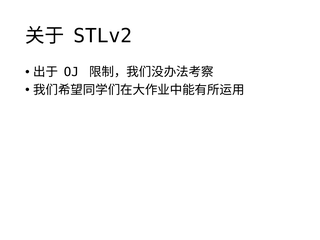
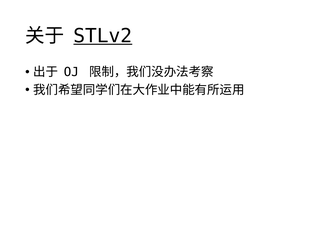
STLv2 underline: none -> present
